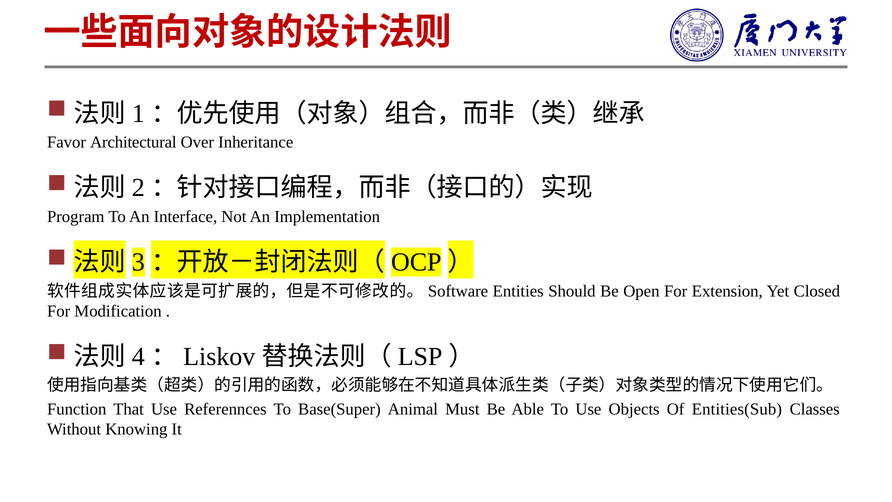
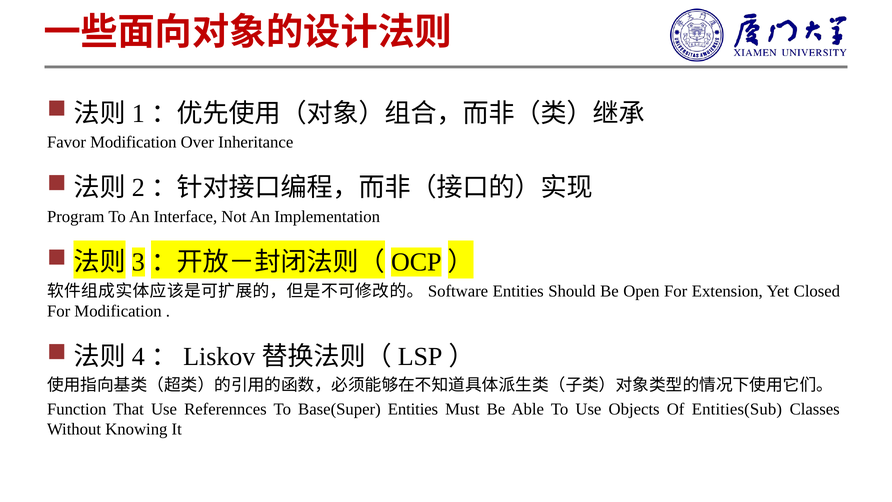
Favor Architectural: Architectural -> Modification
Base(Super Animal: Animal -> Entities
